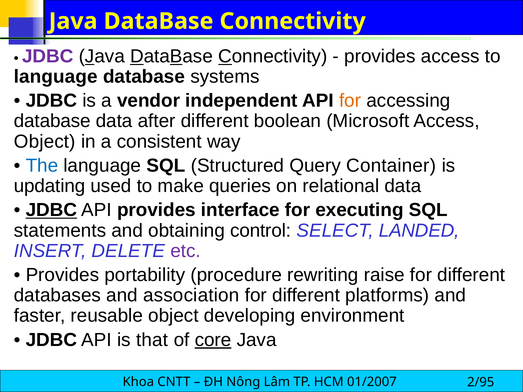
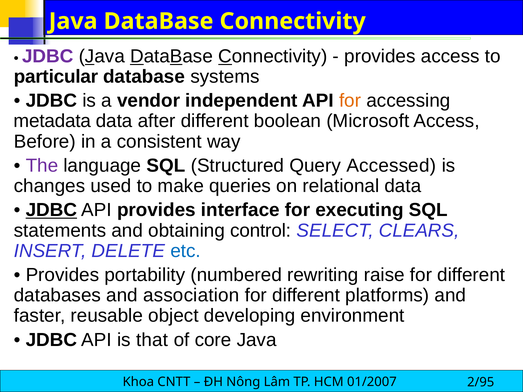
language at (56, 77): language -> particular
database at (52, 121): database -> metadata
Object at (45, 142): Object -> Before
The colour: blue -> purple
Container: Container -> Accessed
updating: updating -> changes
LANDED: LANDED -> CLEARS
etc colour: purple -> blue
procedure: procedure -> numbered
core underline: present -> none
